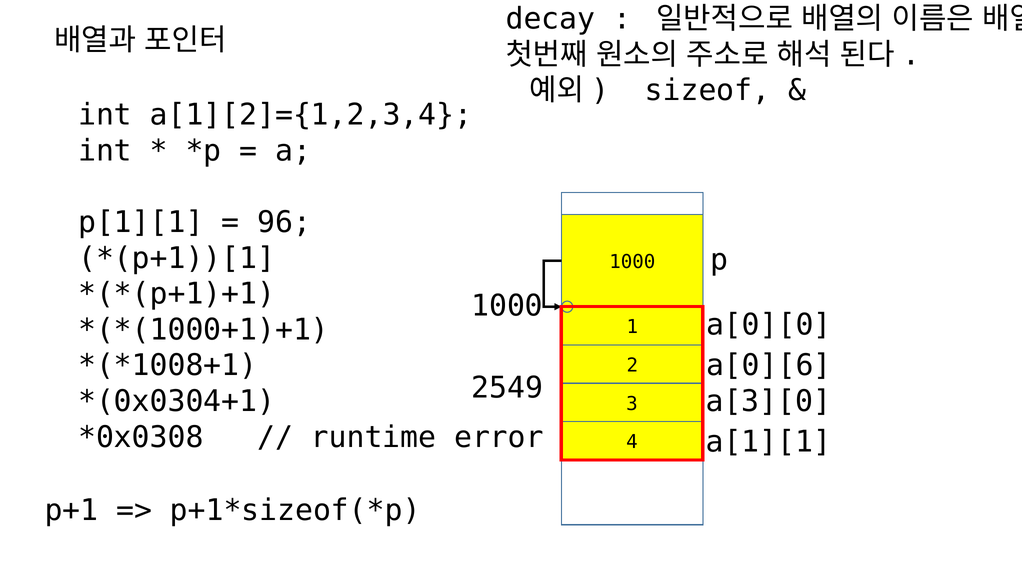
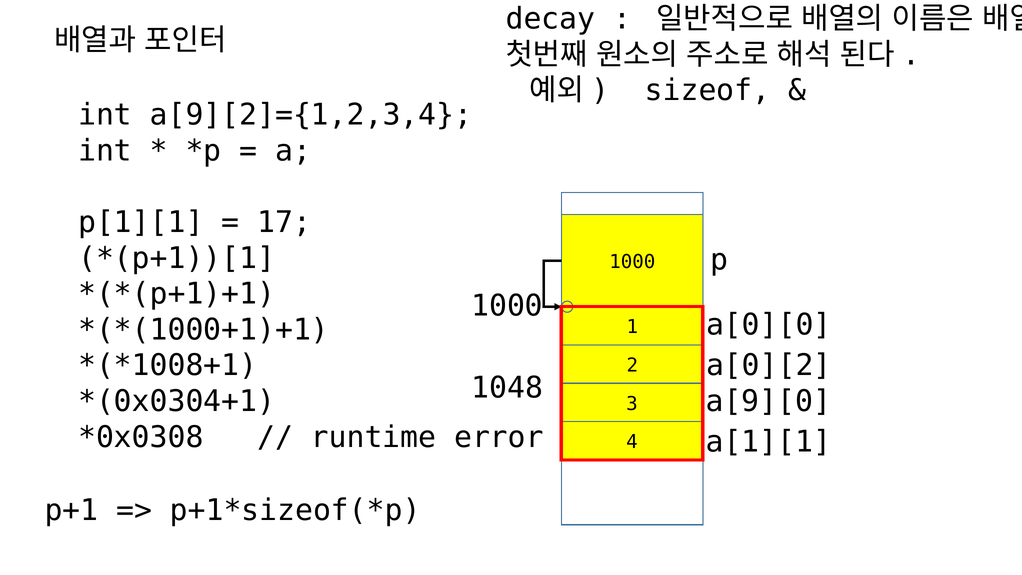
a[1][2]={1,2,3,4: a[1][2]={1,2,3,4 -> a[9][2]={1,2,3,4
96: 96 -> 17
a[0][6: a[0][6 -> a[0][2
2549: 2549 -> 1048
a[3][0: a[3][0 -> a[9][0
